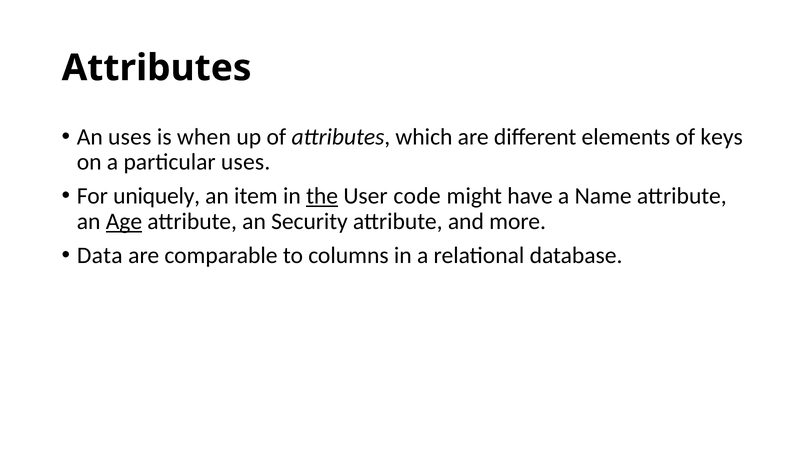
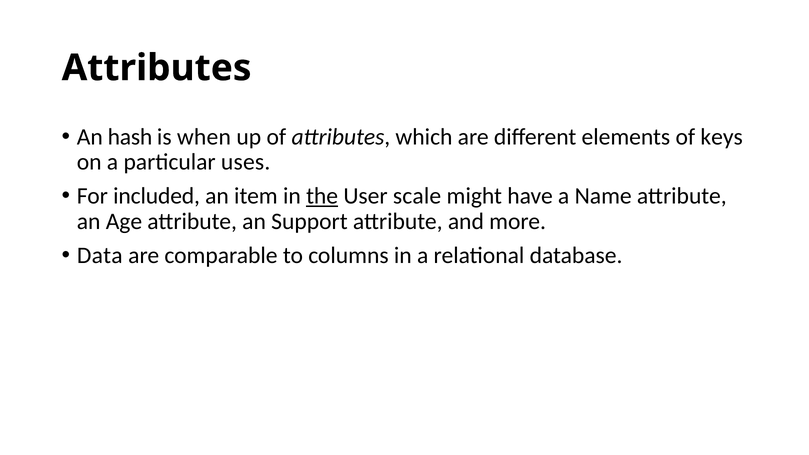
An uses: uses -> hash
uniquely: uniquely -> included
code: code -> scale
Age underline: present -> none
Security: Security -> Support
